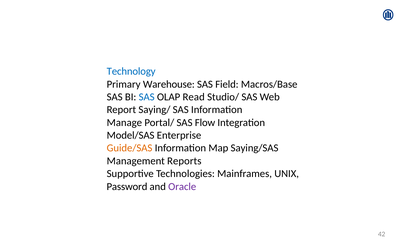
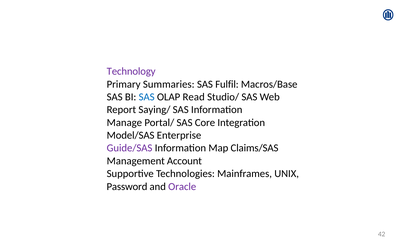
Technology colour: blue -> purple
Warehouse: Warehouse -> Summaries
Field: Field -> Fulfil
Flow: Flow -> Core
Guide/SAS colour: orange -> purple
Saying/SAS: Saying/SAS -> Claims/SAS
Reports: Reports -> Account
